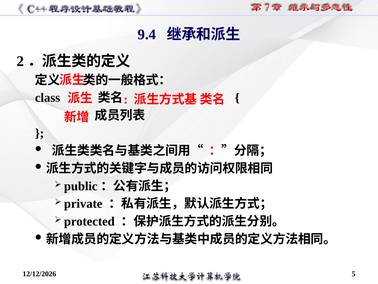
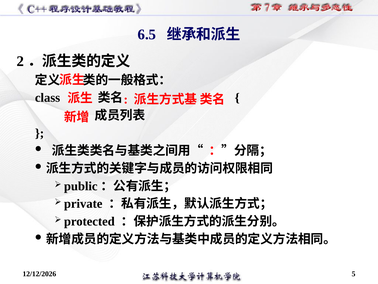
9.4: 9.4 -> 6.5
